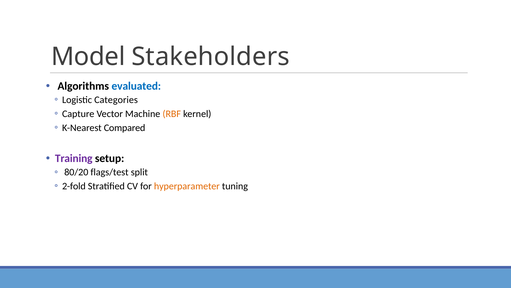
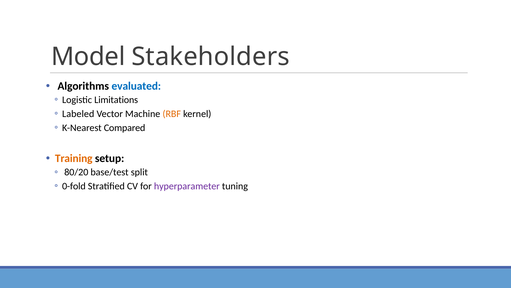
Categories: Categories -> Limitations
Capture: Capture -> Labeled
Training colour: purple -> orange
flags/test: flags/test -> base/test
2-fold: 2-fold -> 0-fold
hyperparameter colour: orange -> purple
